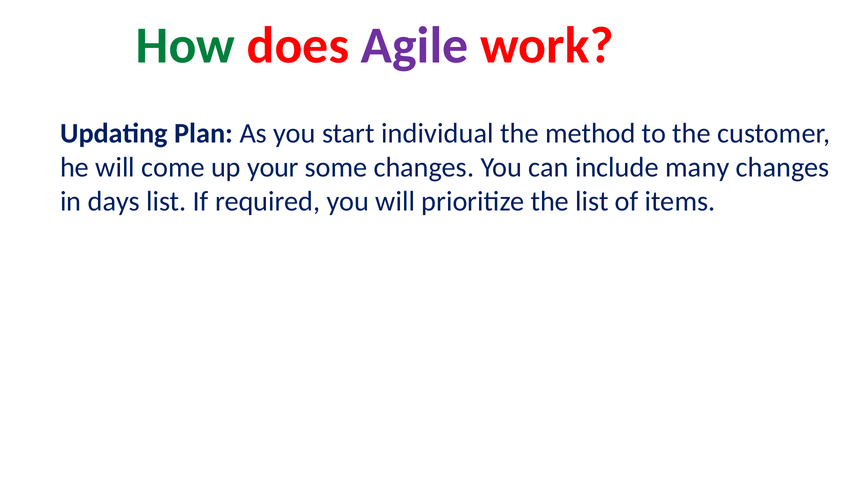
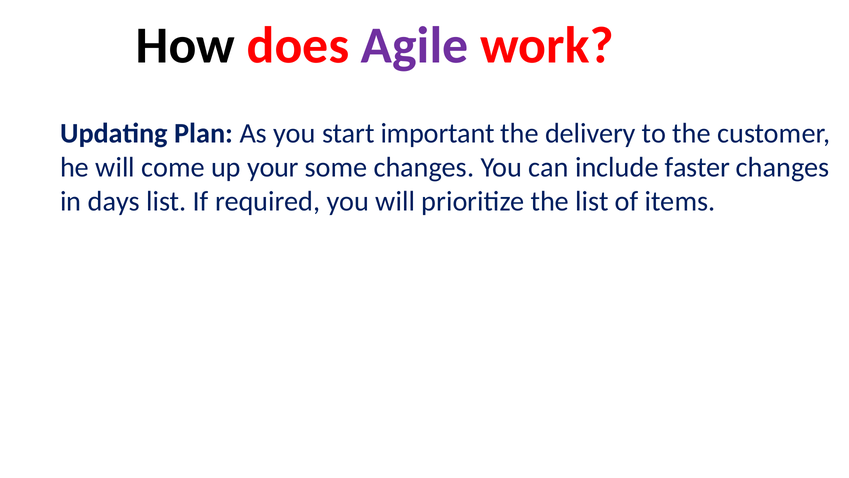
How colour: green -> black
individual: individual -> important
method: method -> delivery
many: many -> faster
